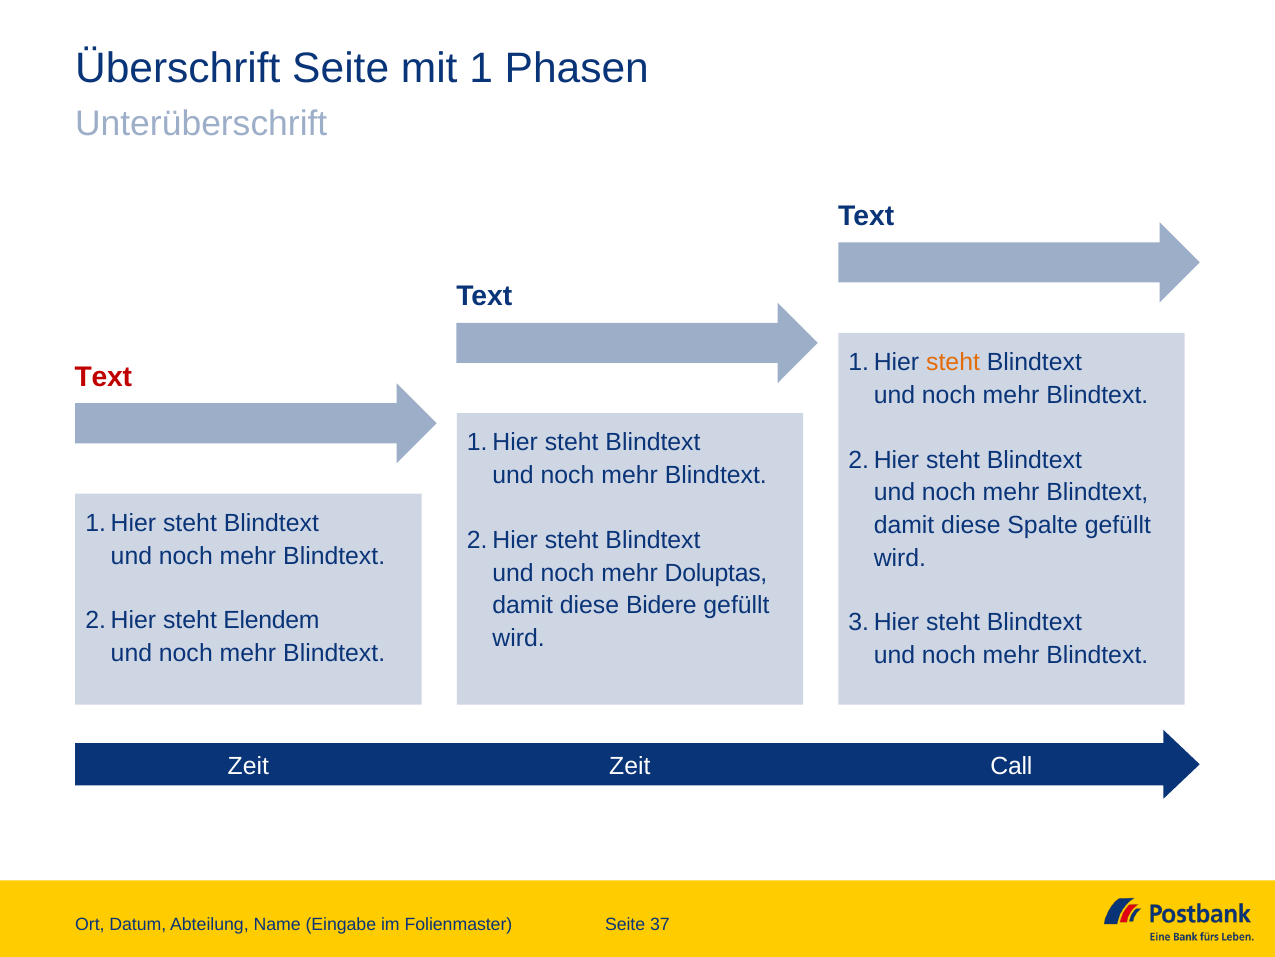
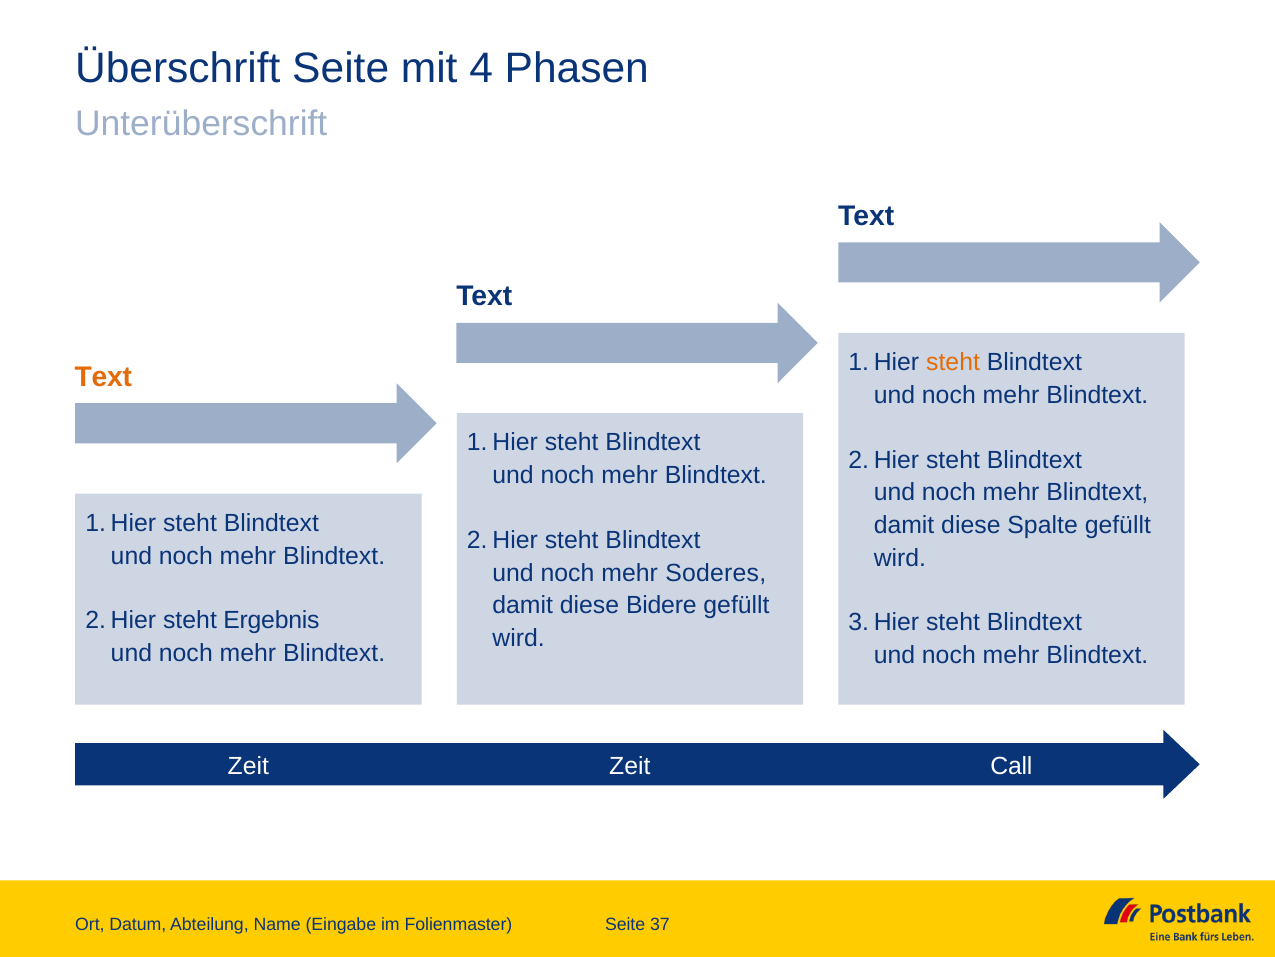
1: 1 -> 4
Text at (103, 377) colour: red -> orange
Doluptas: Doluptas -> Soderes
Elendem: Elendem -> Ergebnis
